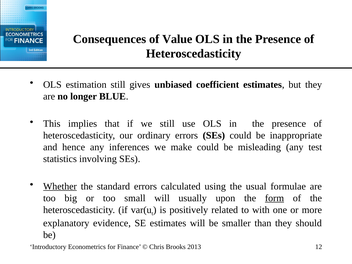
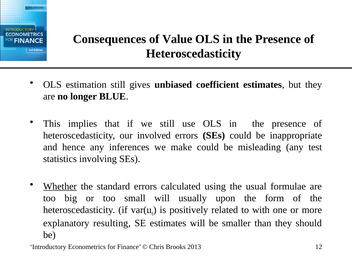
ordinary: ordinary -> involved
form underline: present -> none
evidence: evidence -> resulting
